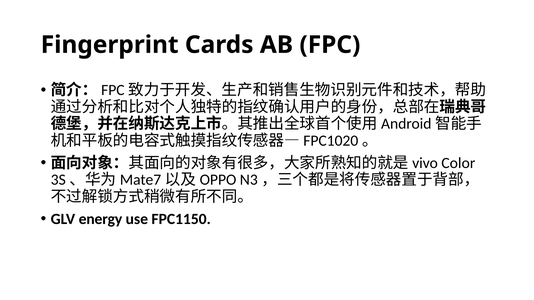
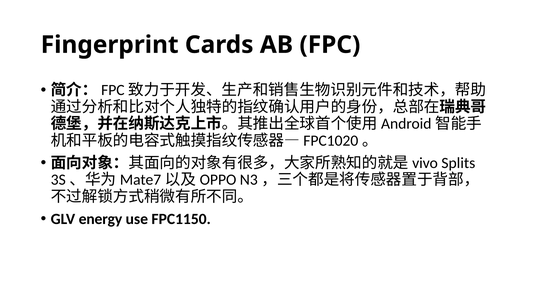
Color: Color -> Splits
